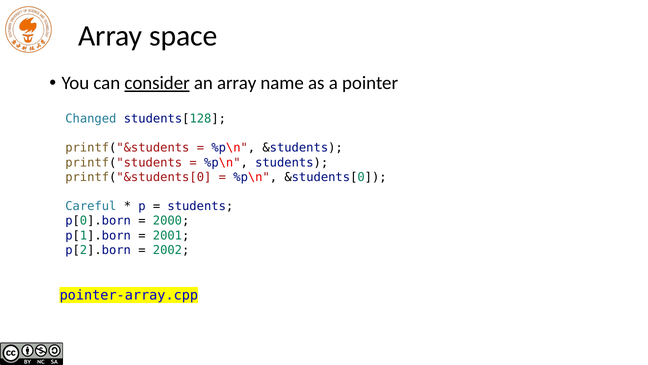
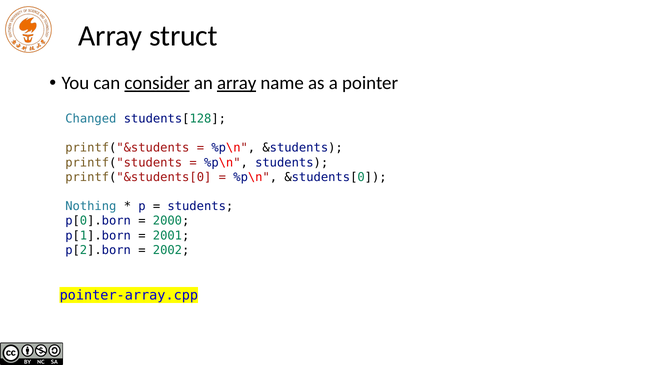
space: space -> struct
array at (237, 83) underline: none -> present
Careful: Careful -> Nothing
